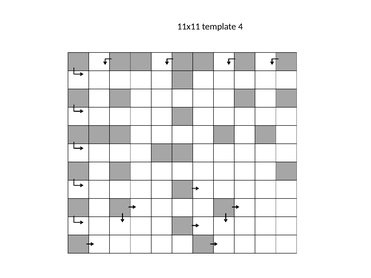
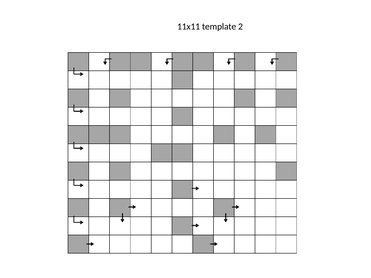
4: 4 -> 2
